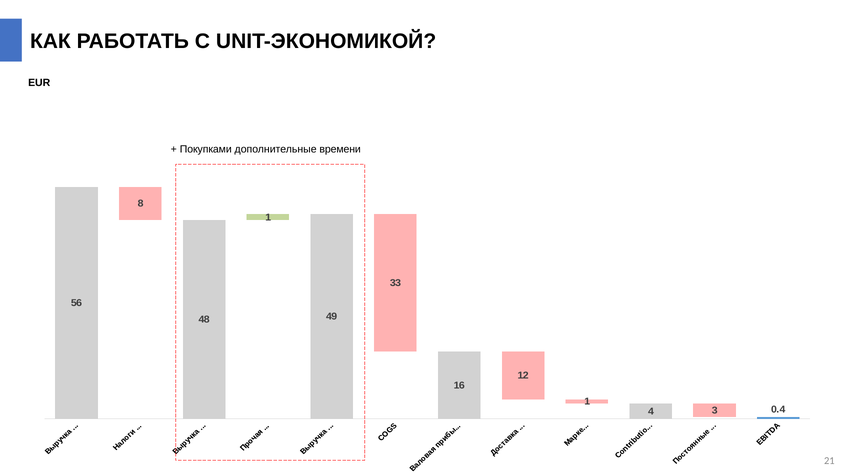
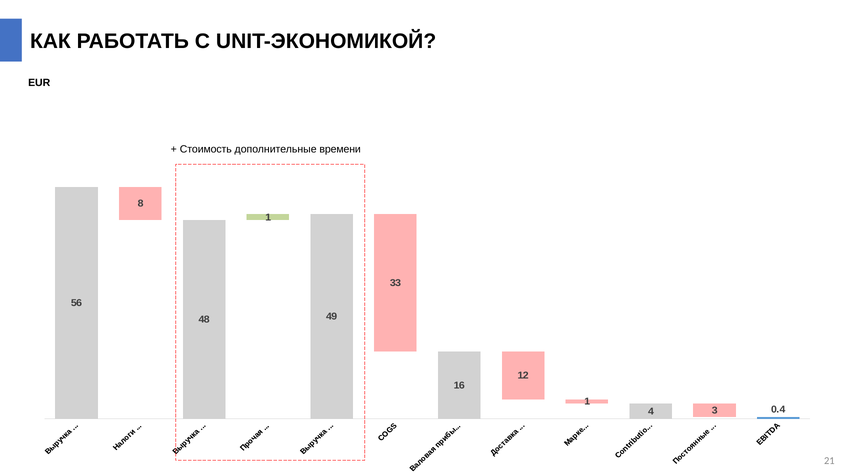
Покупками: Покупками -> Стоимость
